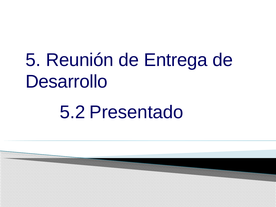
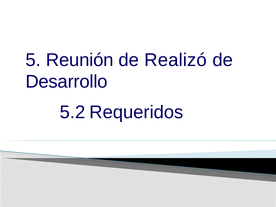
Entrega: Entrega -> Realizó
Presentado: Presentado -> Requeridos
